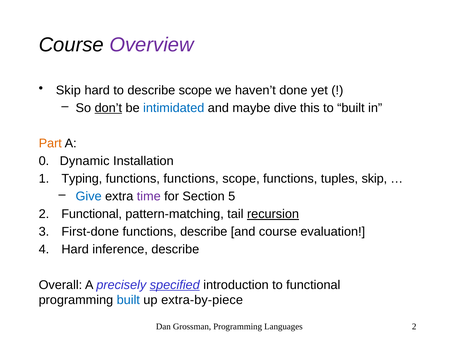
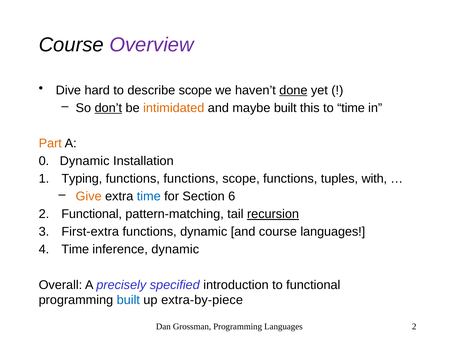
Skip at (68, 90): Skip -> Dive
done underline: none -> present
intimidated colour: blue -> orange
maybe dive: dive -> built
to built: built -> time
tuples skip: skip -> with
Give colour: blue -> orange
time at (149, 197) colour: purple -> blue
5: 5 -> 6
First-done: First-done -> First-extra
functions describe: describe -> dynamic
course evaluation: evaluation -> languages
Hard at (75, 250): Hard -> Time
inference describe: describe -> dynamic
specified underline: present -> none
